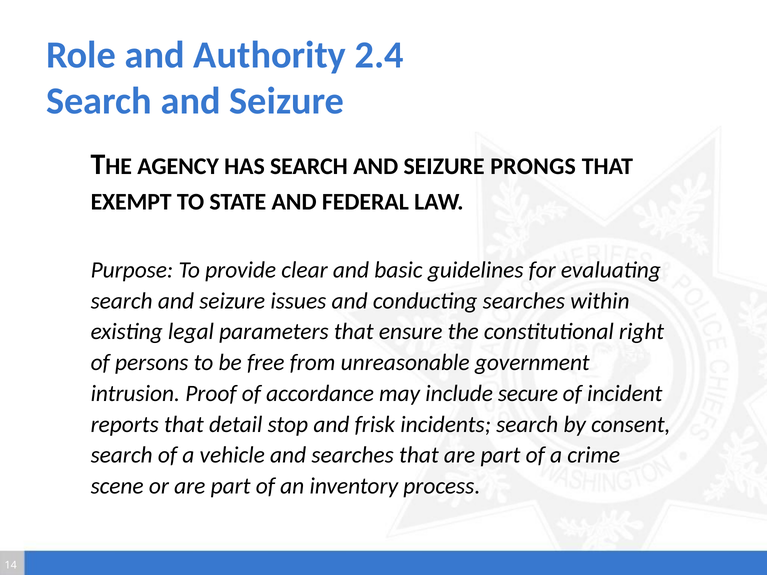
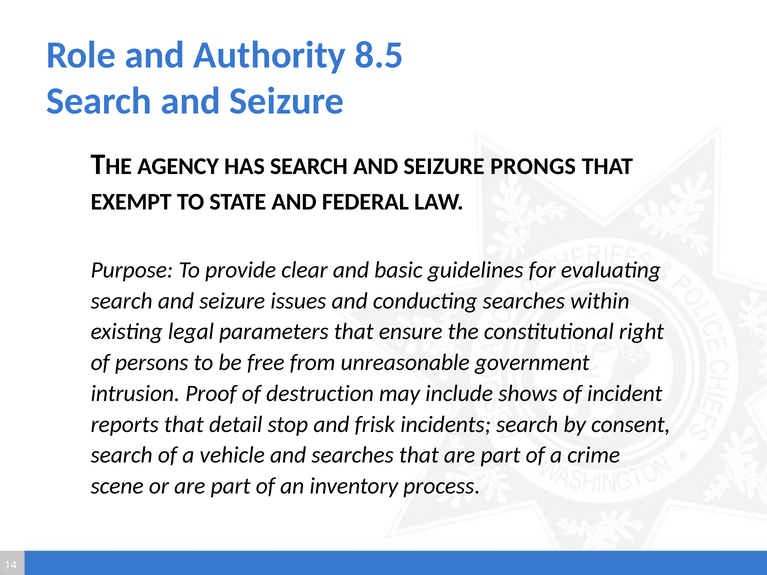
2.4: 2.4 -> 8.5
accordance: accordance -> destruction
secure: secure -> shows
